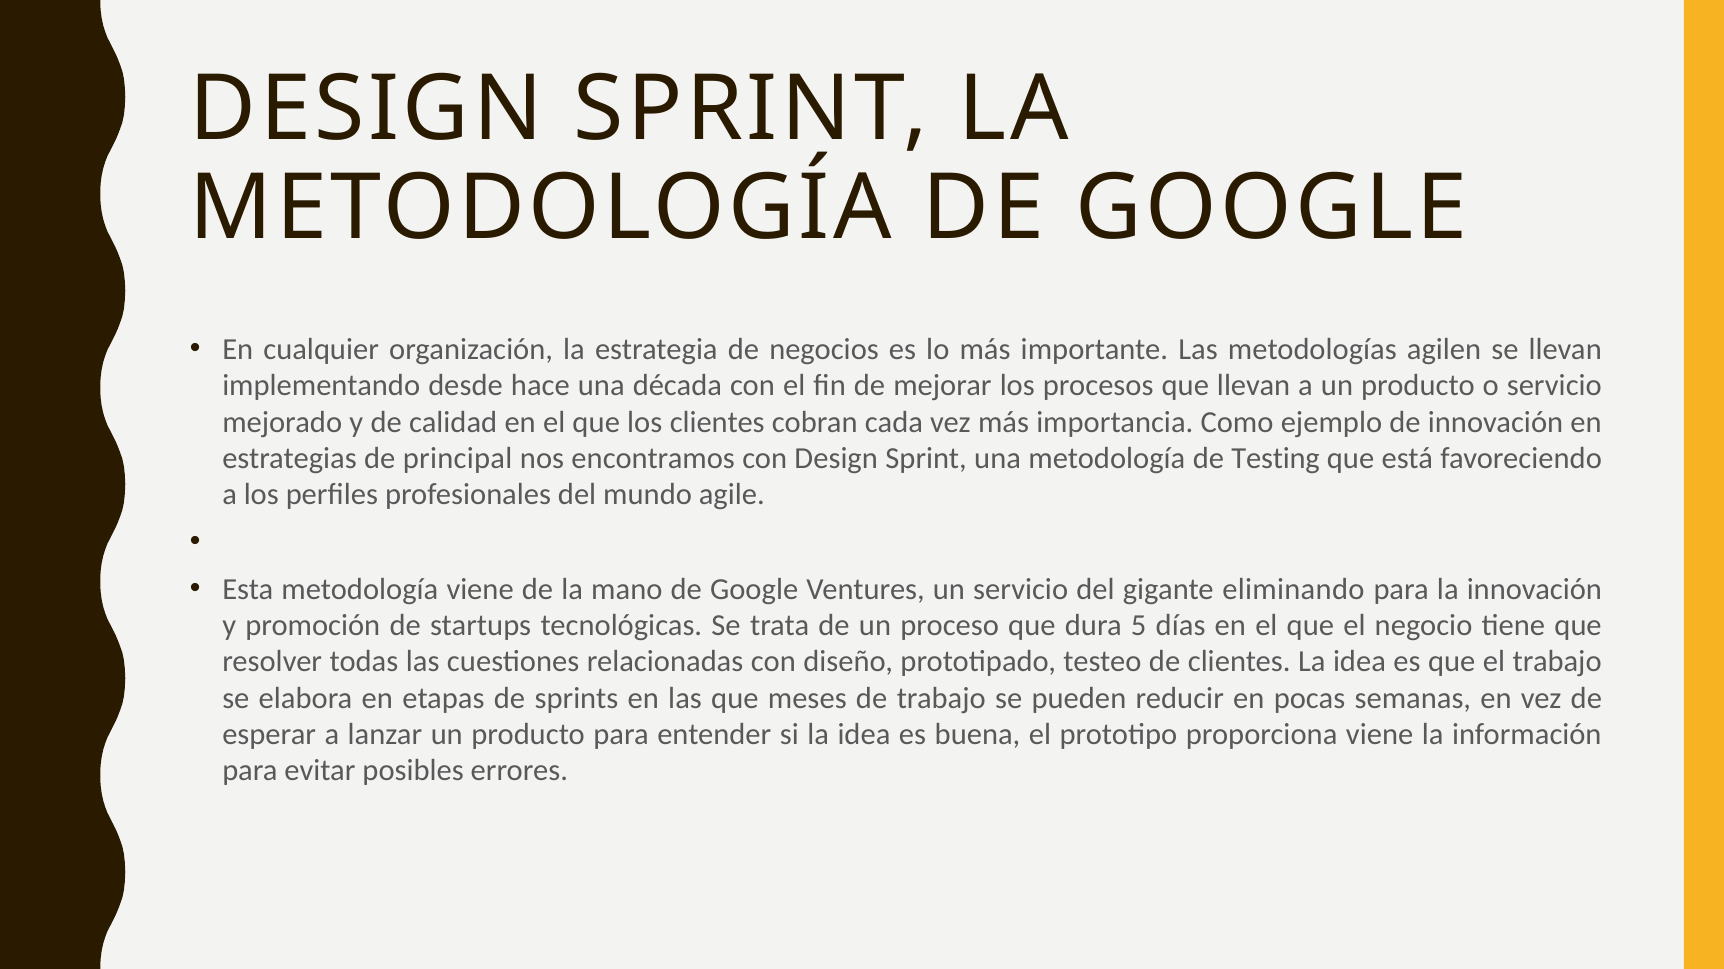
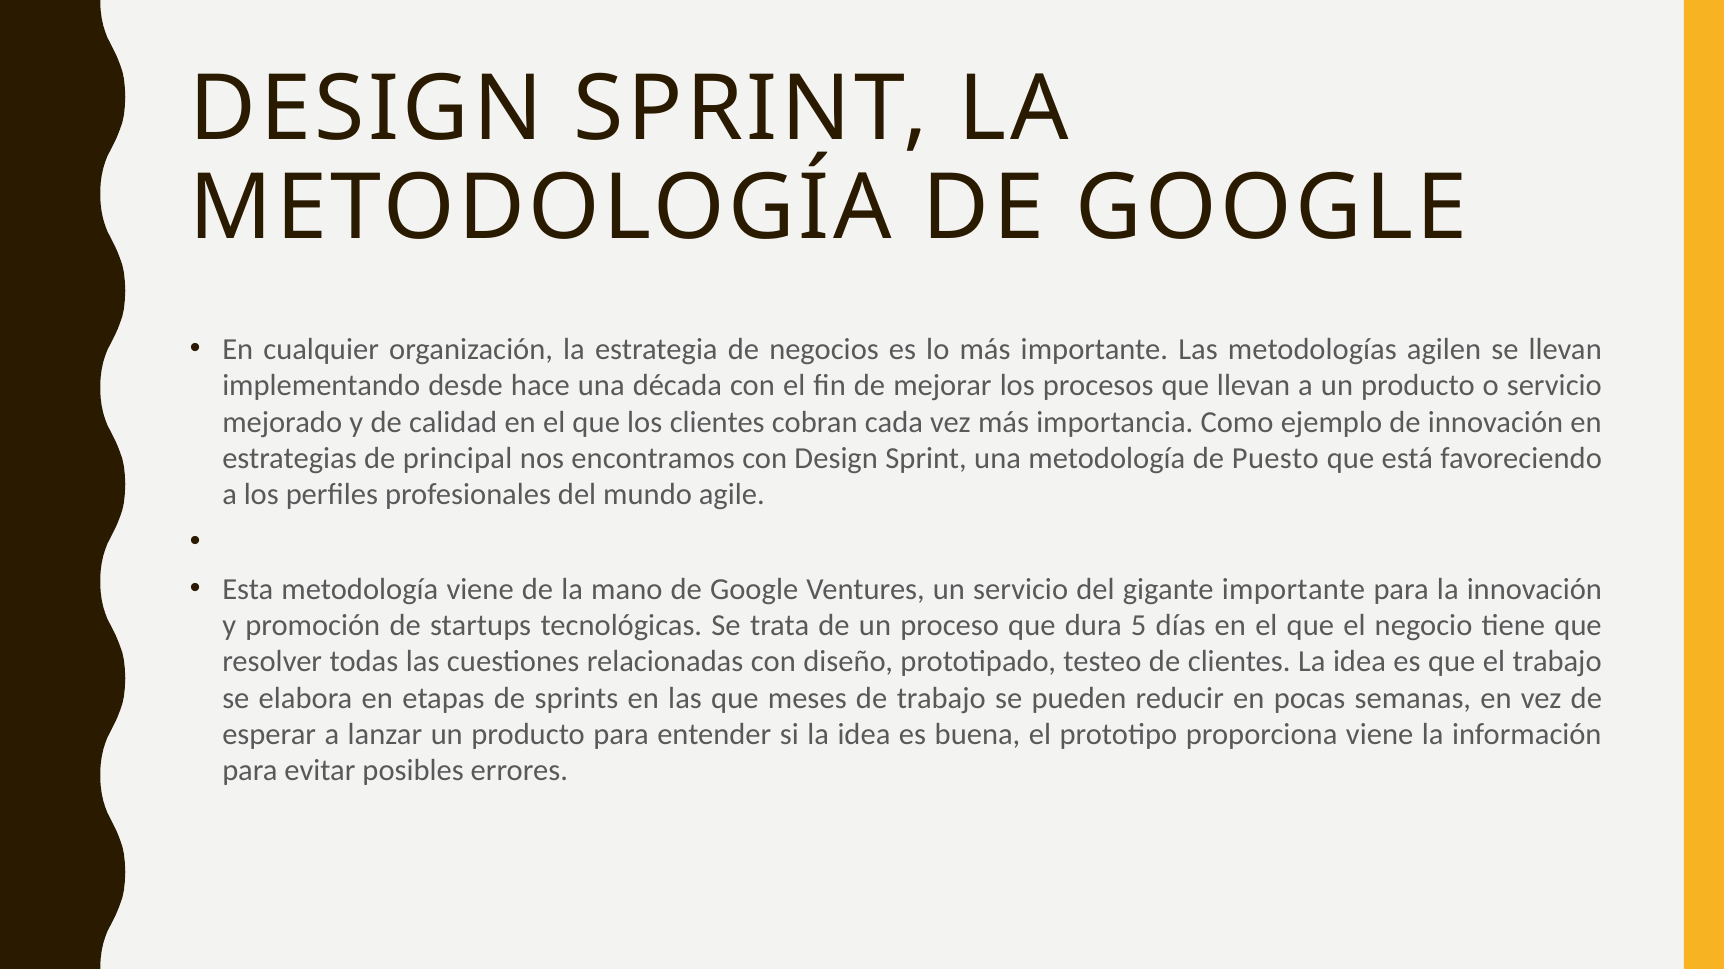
Testing: Testing -> Puesto
gigante eliminando: eliminando -> importante
